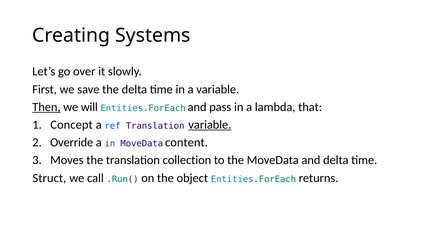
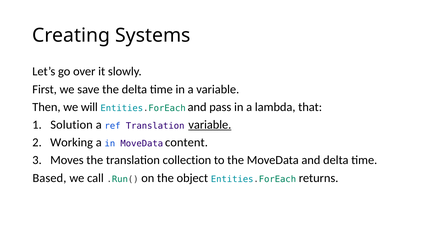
Then underline: present -> none
Concept: Concept -> Solution
Override: Override -> Working
Struct: Struct -> Based
